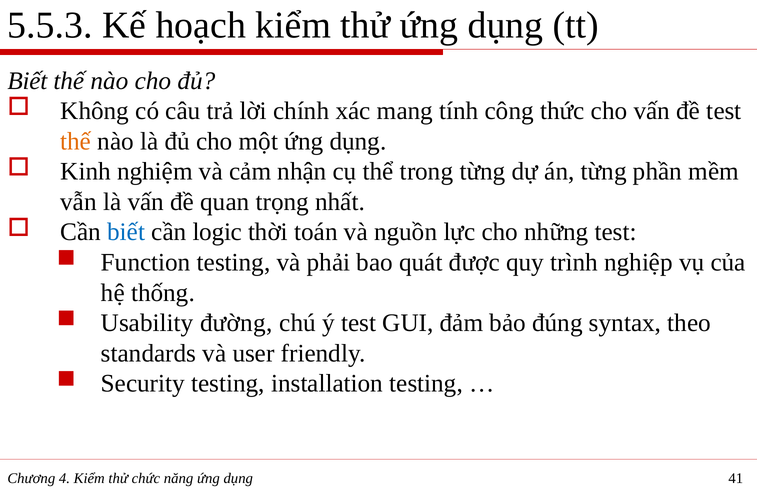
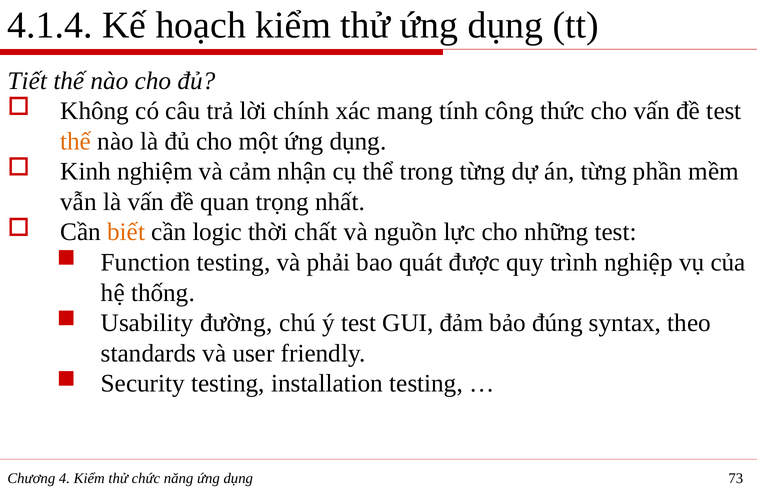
5.5.3: 5.5.3 -> 4.1.4
Biết at (27, 81): Biết -> Tiết
biết at (126, 232) colour: blue -> orange
toán: toán -> chất
41: 41 -> 73
